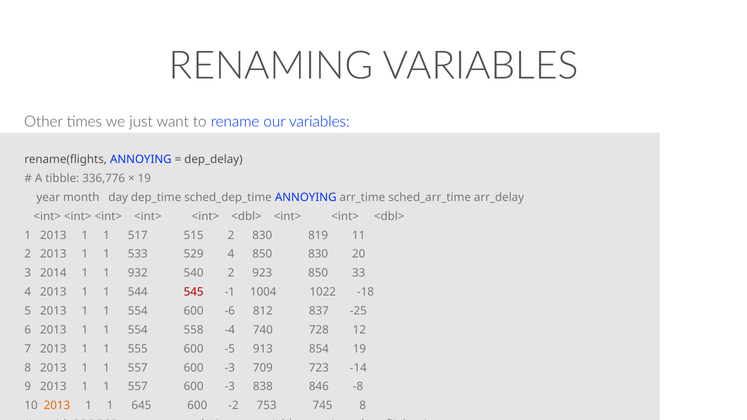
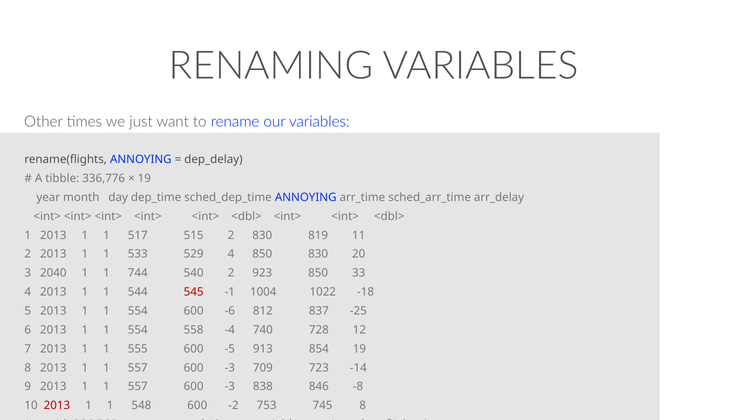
2014: 2014 -> 2040
932: 932 -> 744
2013 at (57, 406) colour: orange -> red
645: 645 -> 548
